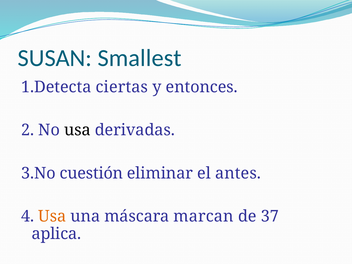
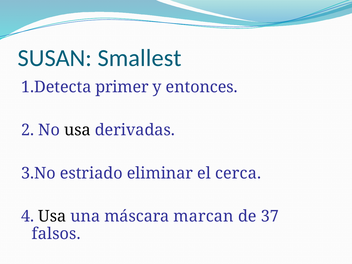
ciertas: ciertas -> primer
cuestión: cuestión -> estriado
antes: antes -> cerca
Usa at (52, 216) colour: orange -> black
aplica: aplica -> falsos
